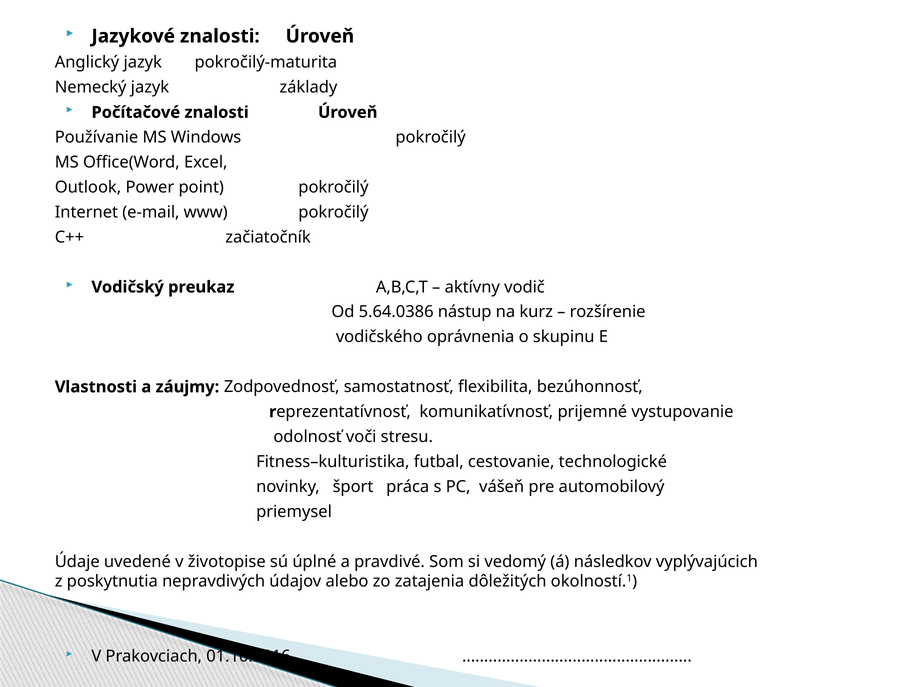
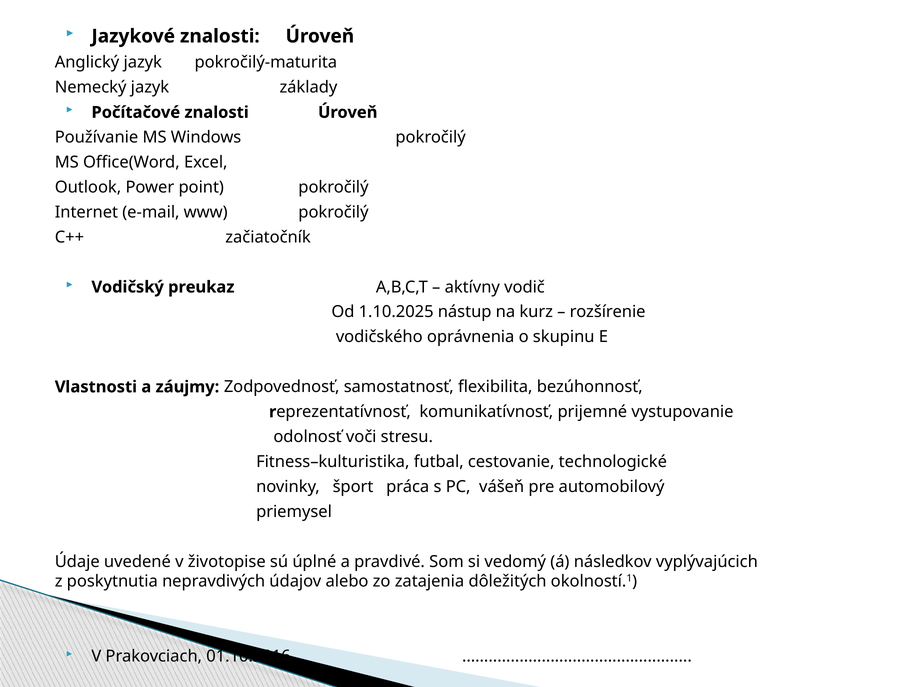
5.64.0386: 5.64.0386 -> 1.10.2025
